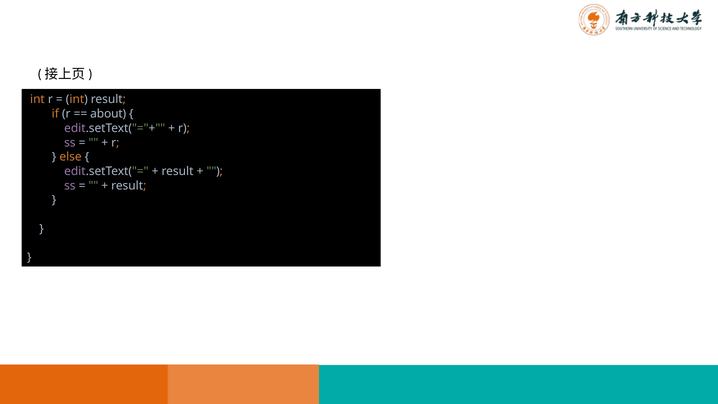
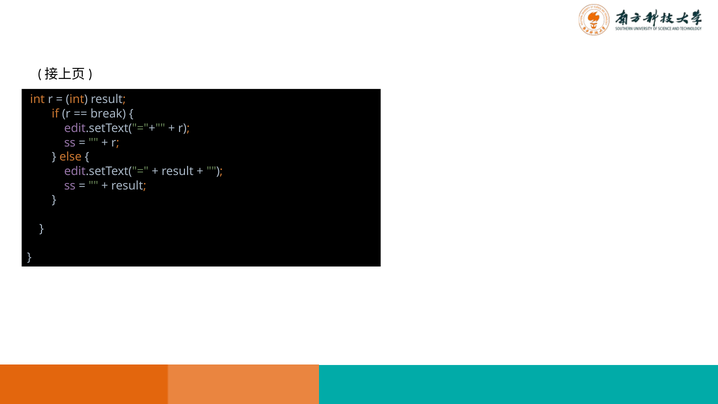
about: about -> break
